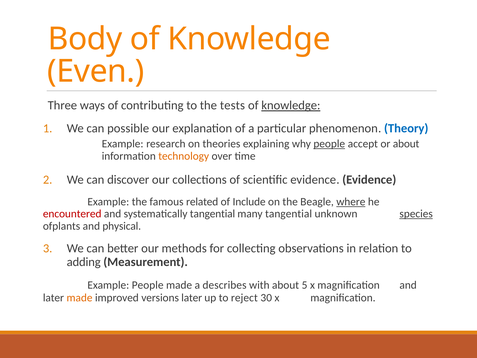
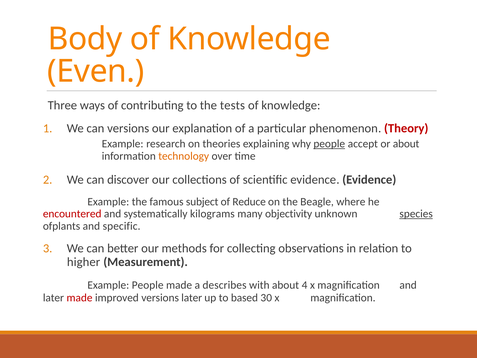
knowledge at (291, 105) underline: present -> none
can possible: possible -> versions
Theory colour: blue -> red
related: related -> subject
Include: Include -> Reduce
where underline: present -> none
systematically tangential: tangential -> kilograms
many tangential: tangential -> objectivity
physical: physical -> specific
adding: adding -> higher
5: 5 -> 4
made at (80, 297) colour: orange -> red
reject: reject -> based
